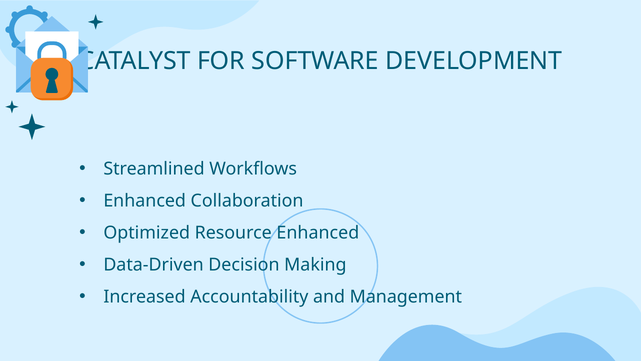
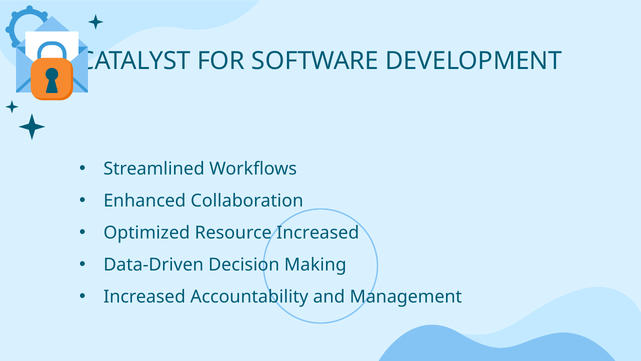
Resource Enhanced: Enhanced -> Increased
